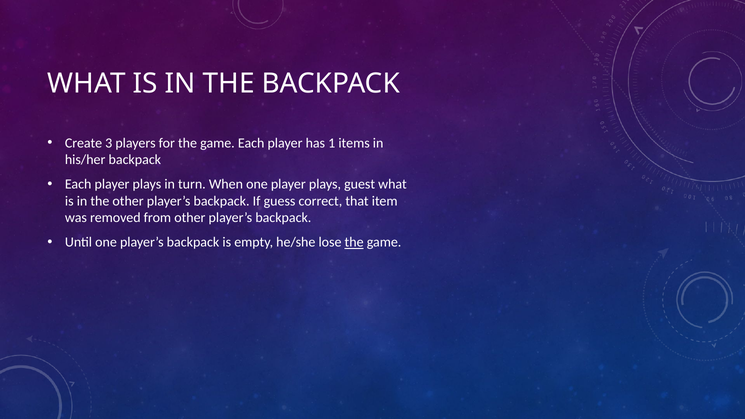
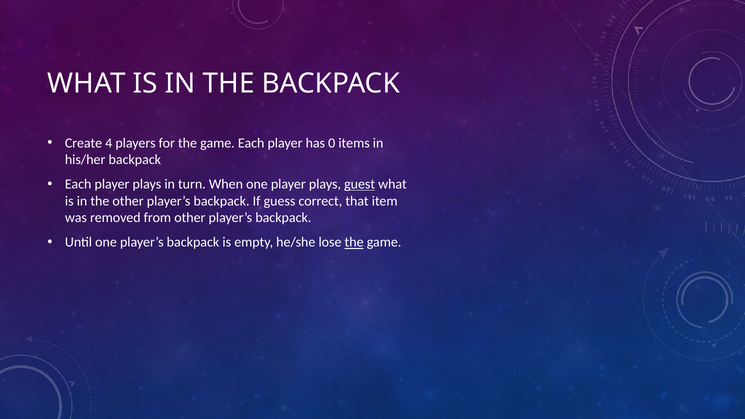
3: 3 -> 4
1: 1 -> 0
guest underline: none -> present
